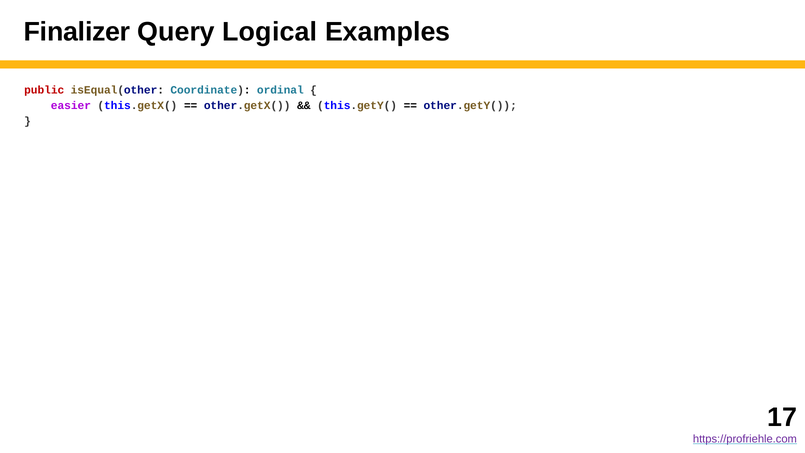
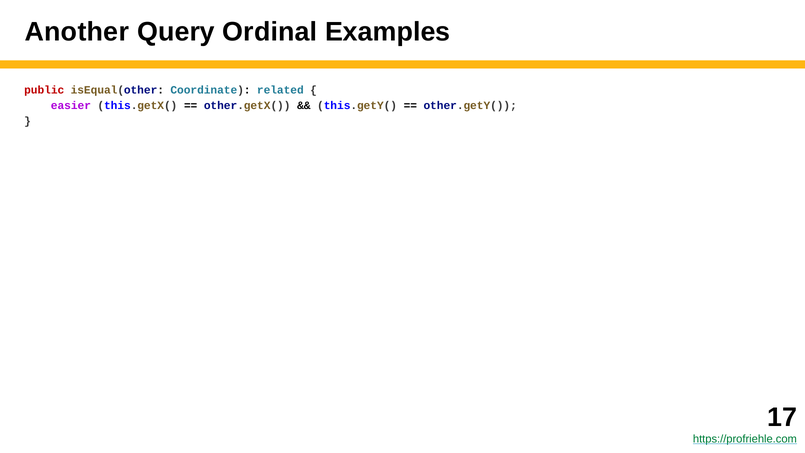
Finalizer: Finalizer -> Another
Logical: Logical -> Ordinal
ordinal: ordinal -> related
https://profriehle.com colour: purple -> green
